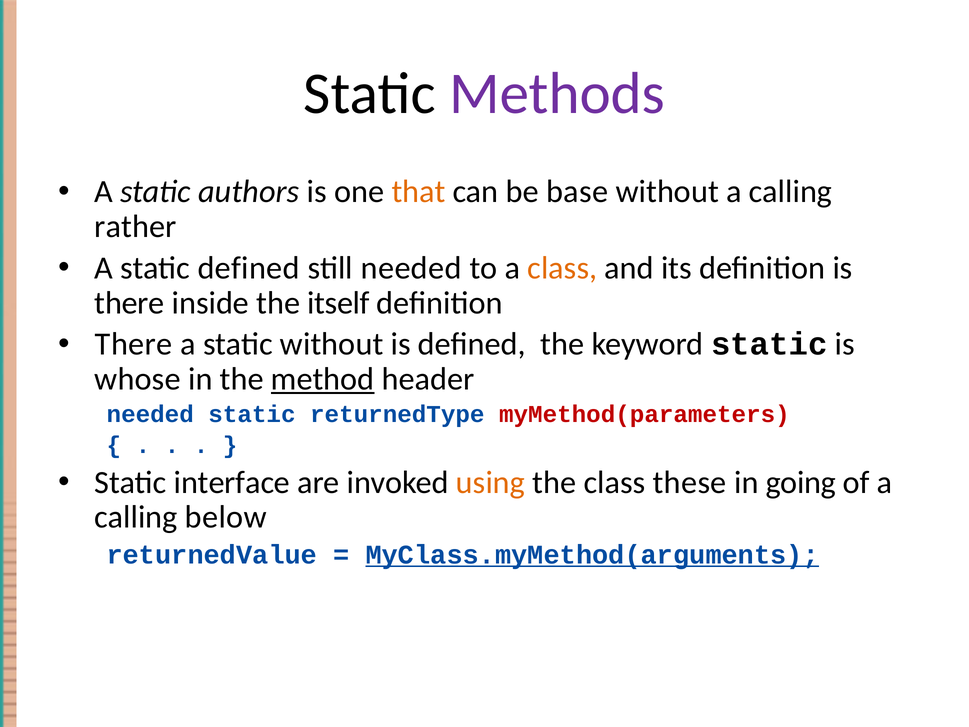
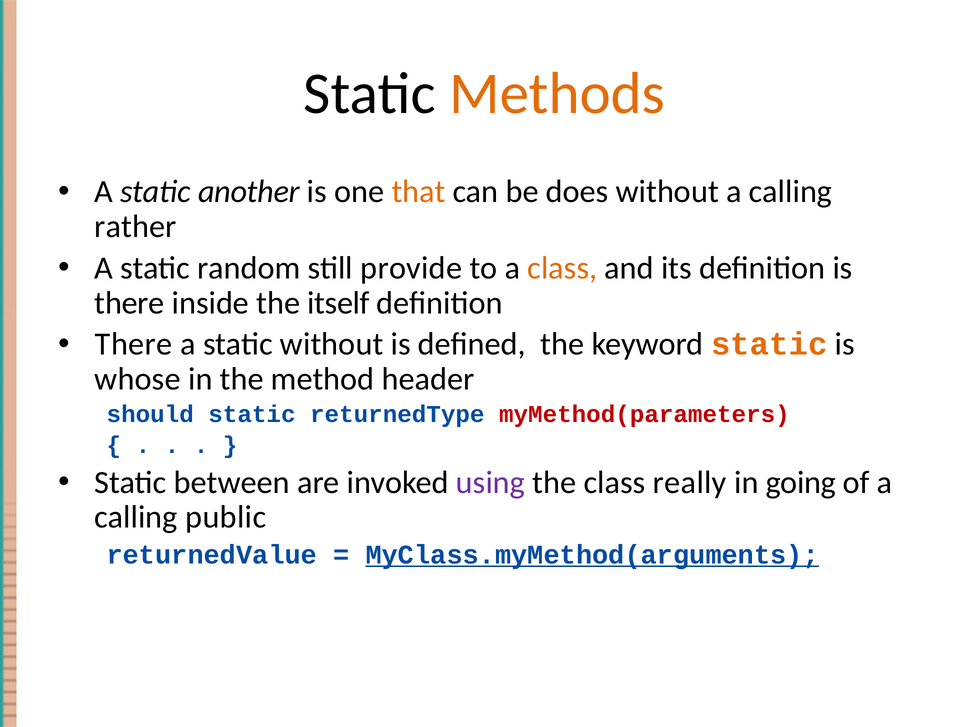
Methods colour: purple -> orange
authors: authors -> another
base: base -> does
static defined: defined -> random
still needed: needed -> provide
static at (769, 344) colour: black -> orange
method underline: present -> none
needed at (150, 414): needed -> should
interface: interface -> between
using colour: orange -> purple
these: these -> really
below: below -> public
